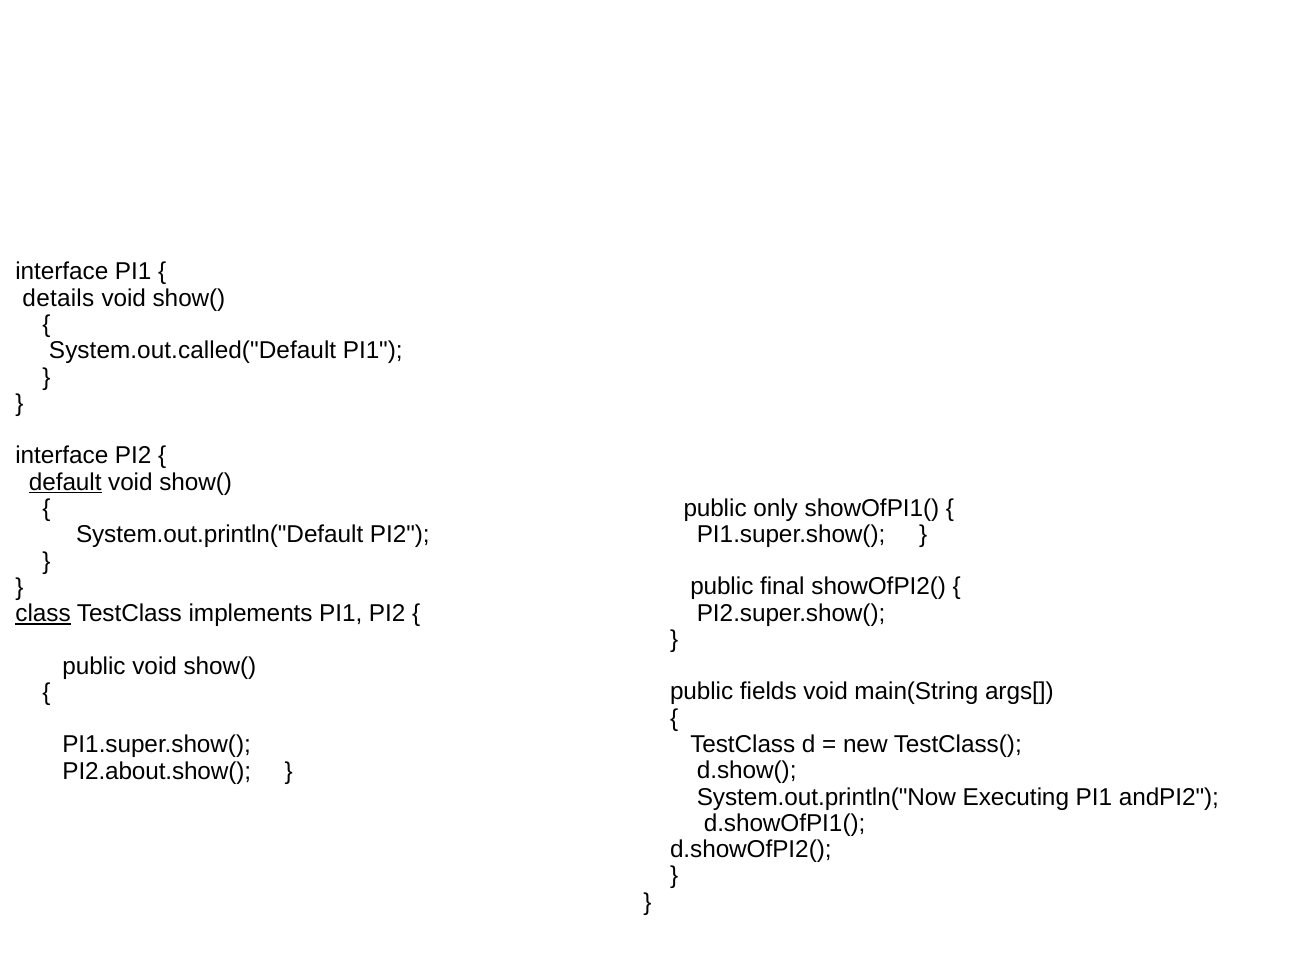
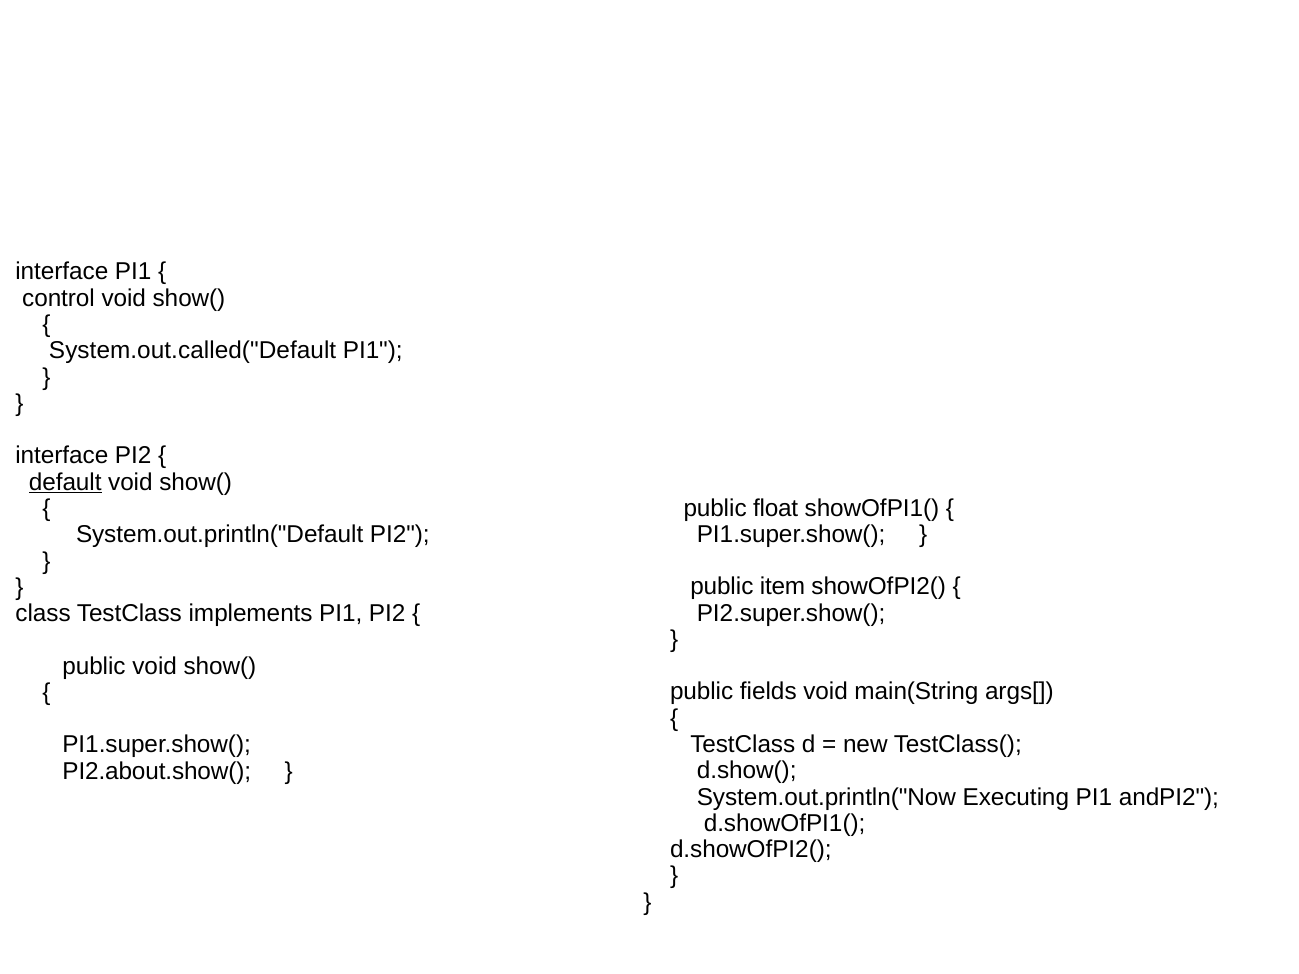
details: details -> control
only: only -> float
final: final -> item
class underline: present -> none
